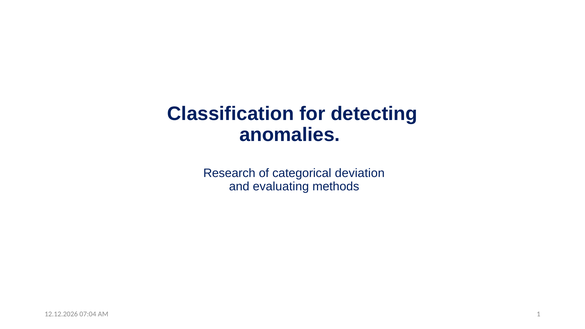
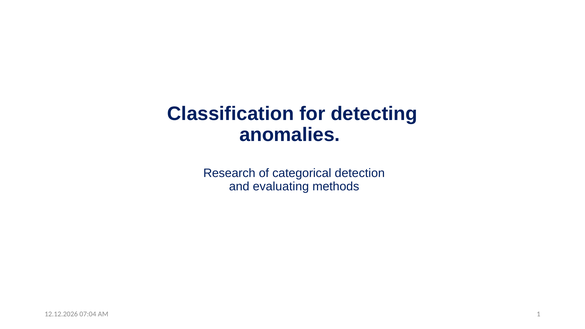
deviation: deviation -> detection
